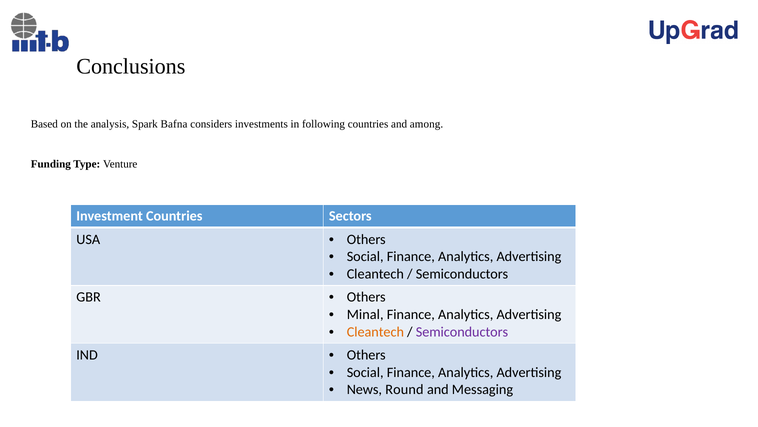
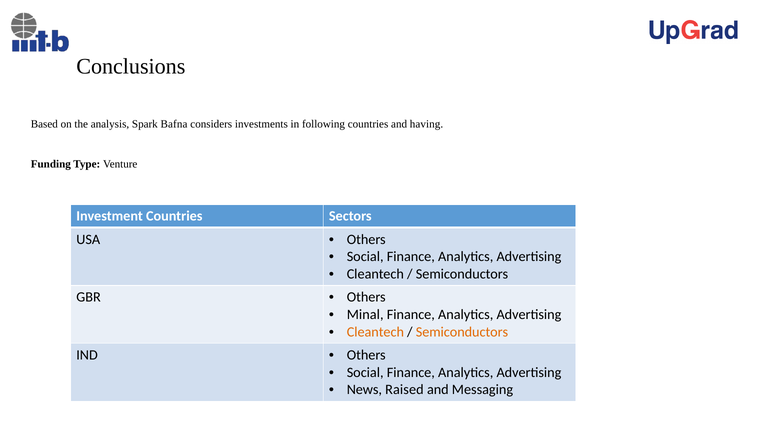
among: among -> having
Semiconductors at (462, 331) colour: purple -> orange
Round: Round -> Raised
